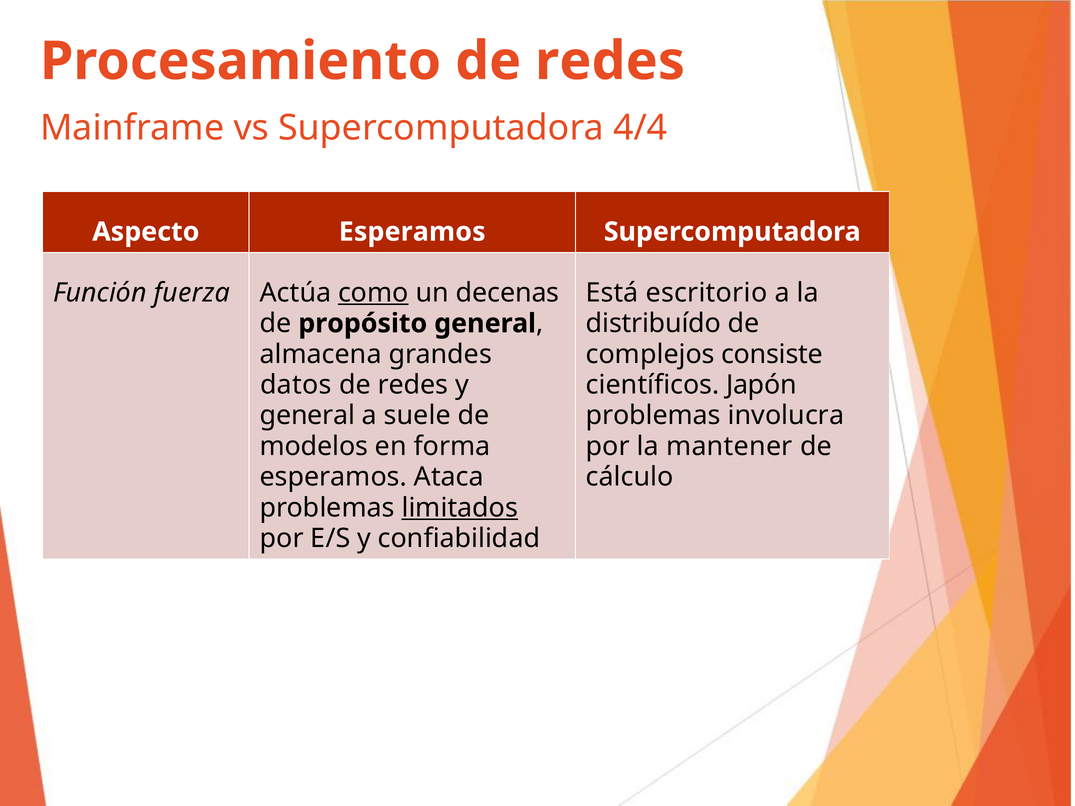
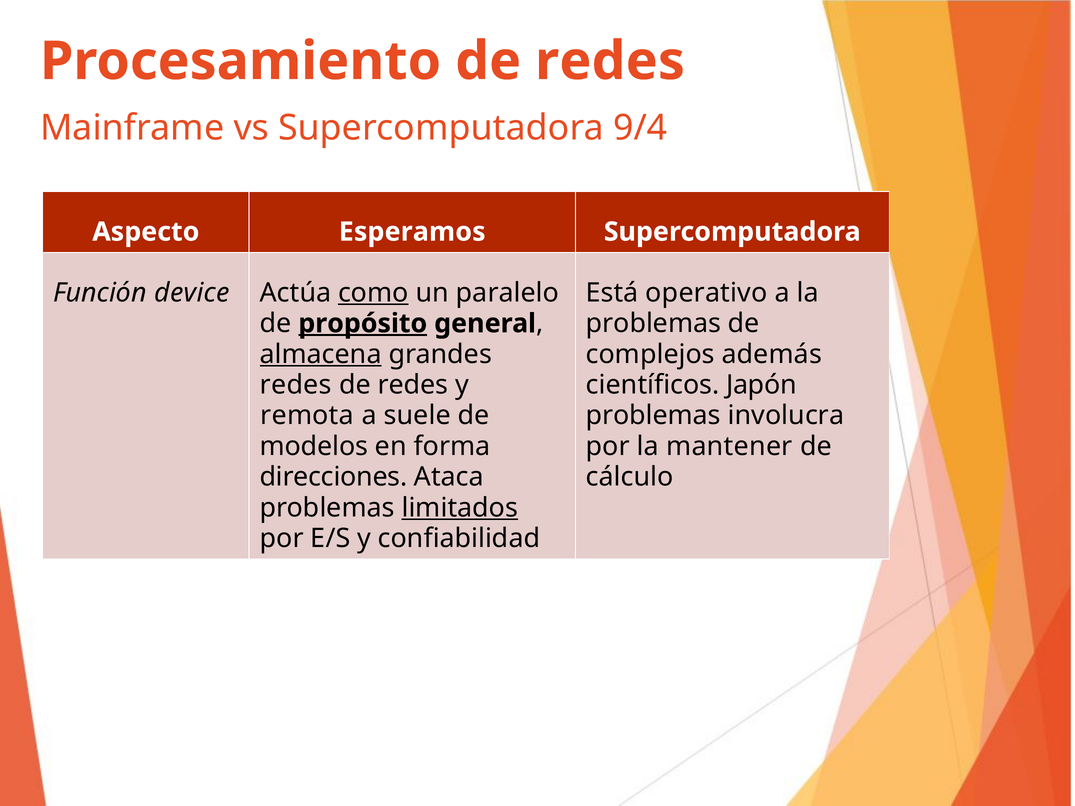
4/4: 4/4 -> 9/4
fuerza: fuerza -> device
decenas: decenas -> paralelo
escritorio: escritorio -> operativo
propósito underline: none -> present
distribuído at (653, 324): distribuído -> problemas
almacena underline: none -> present
consiste: consiste -> además
datos at (296, 385): datos -> redes
general at (307, 416): general -> remota
esperamos at (333, 477): esperamos -> direcciones
